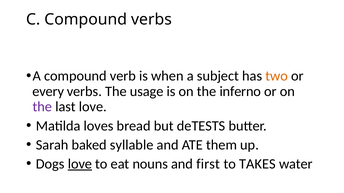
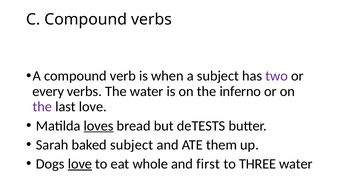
two colour: orange -> purple
The usage: usage -> water
loves underline: none -> present
baked syllable: syllable -> subject
nouns: nouns -> whole
TAKES: TAKES -> THREE
